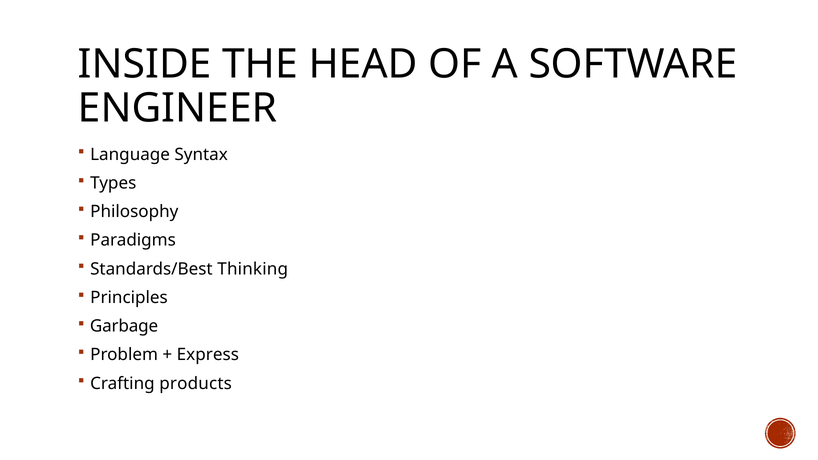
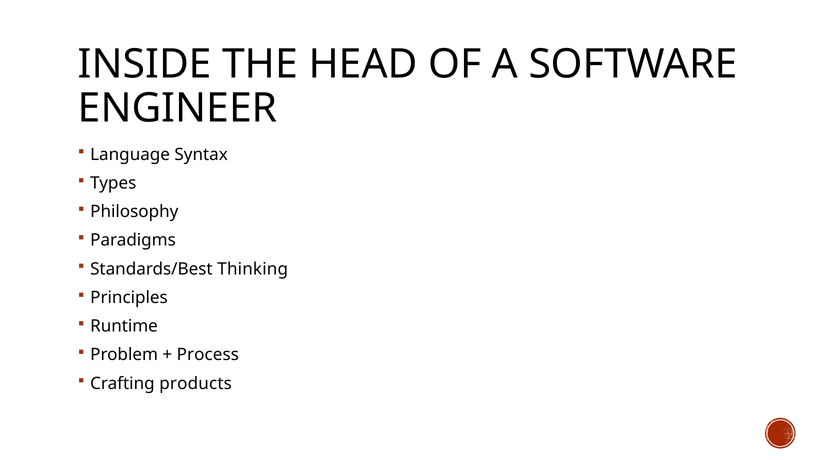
Garbage: Garbage -> Runtime
Express: Express -> Process
